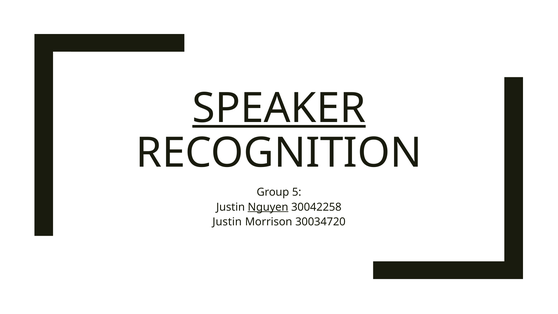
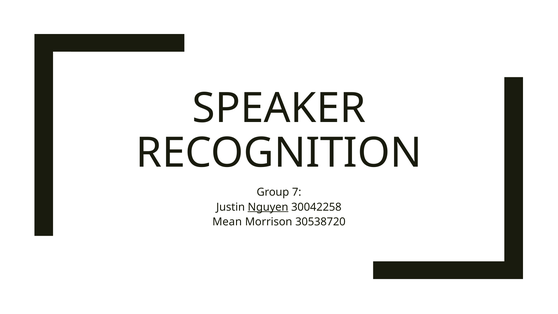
SPEAKER underline: present -> none
5: 5 -> 7
Justin at (227, 222): Justin -> Mean
30034720: 30034720 -> 30538720
